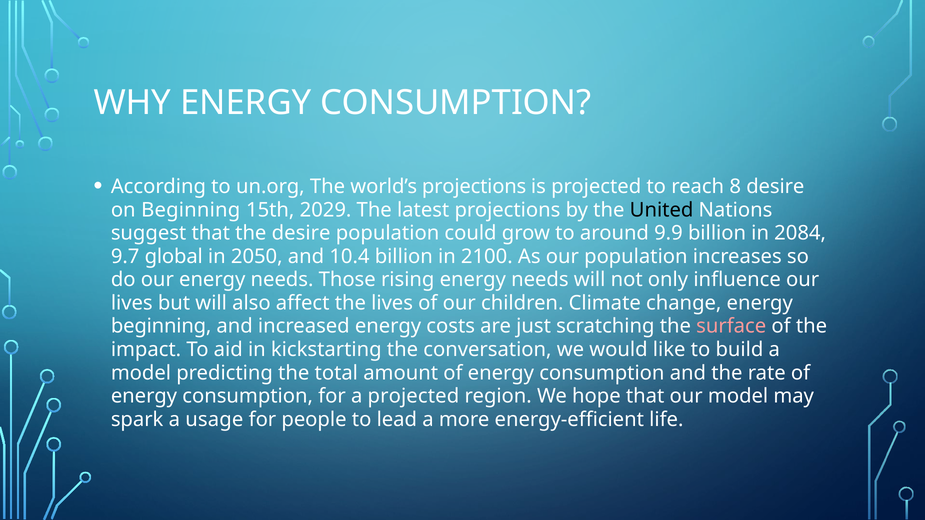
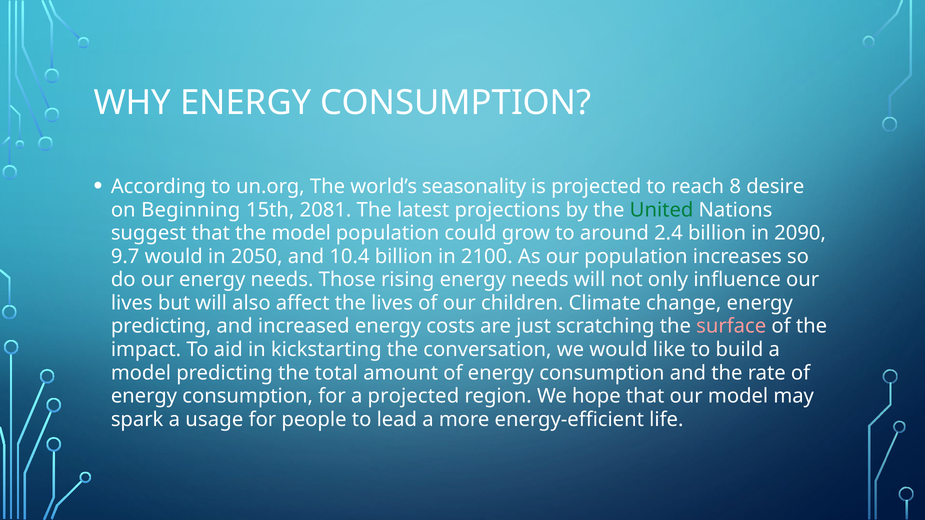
world’s projections: projections -> seasonality
2029: 2029 -> 2081
United colour: black -> green
the desire: desire -> model
9.9: 9.9 -> 2.4
2084: 2084 -> 2090
9.7 global: global -> would
beginning at (161, 327): beginning -> predicting
